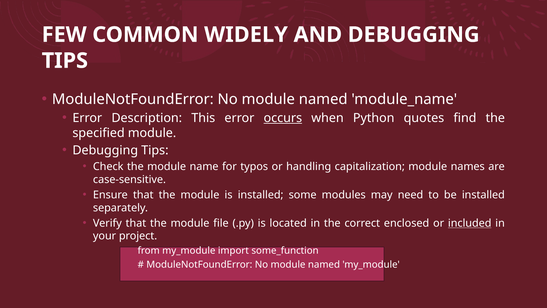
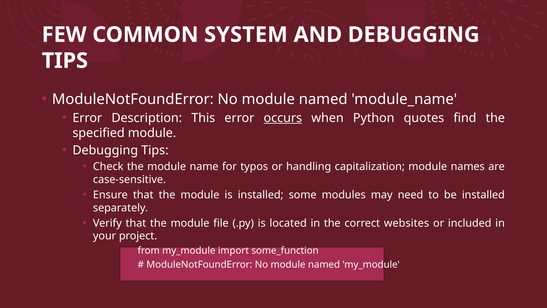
WIDELY: WIDELY -> SYSTEM
enclosed: enclosed -> websites
included underline: present -> none
